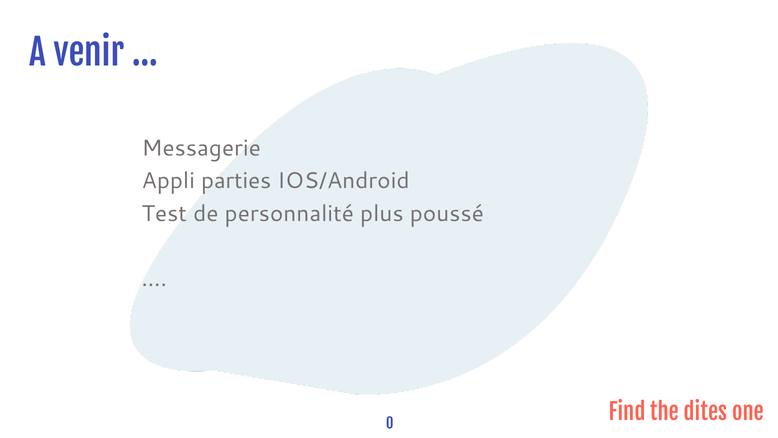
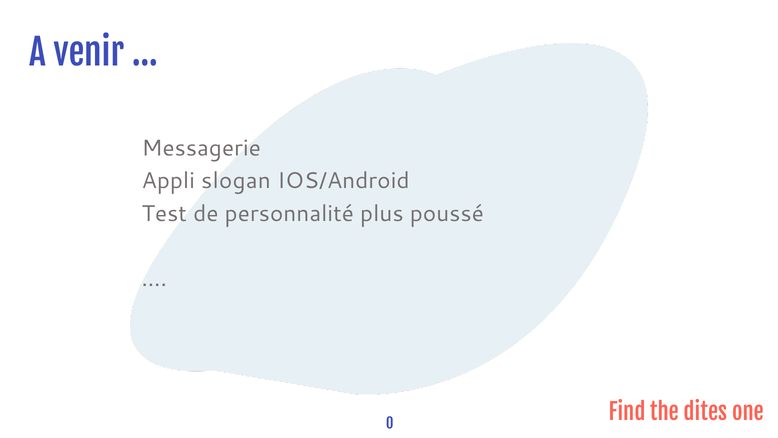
parties: parties -> slogan
